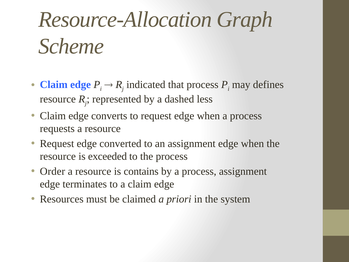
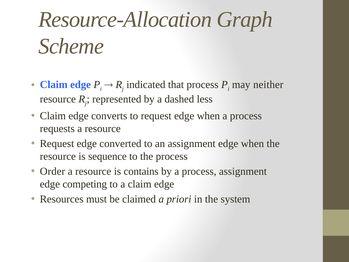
defines: defines -> neither
exceeded: exceeded -> sequence
terminates: terminates -> competing
